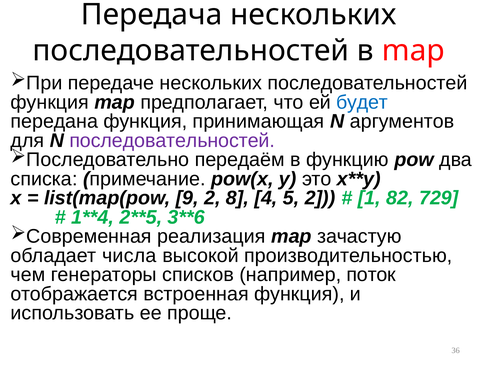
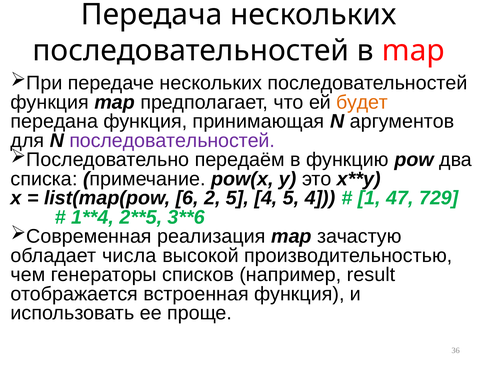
будет colour: blue -> orange
9: 9 -> 6
2 8: 8 -> 5
4 5 2: 2 -> 4
82: 82 -> 47
поток: поток -> result
